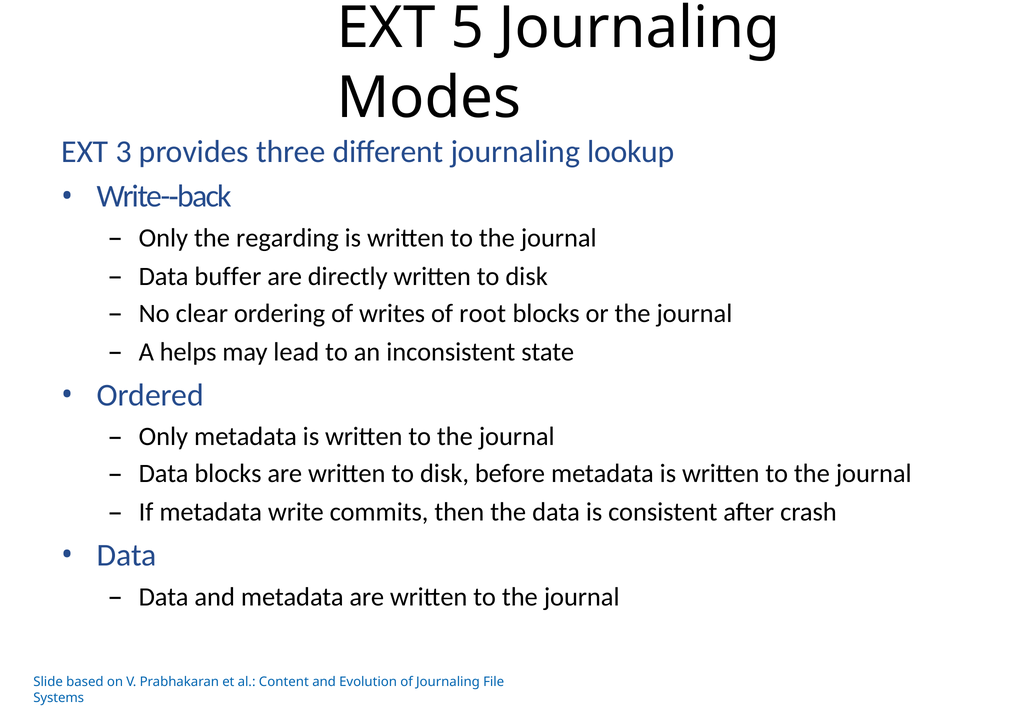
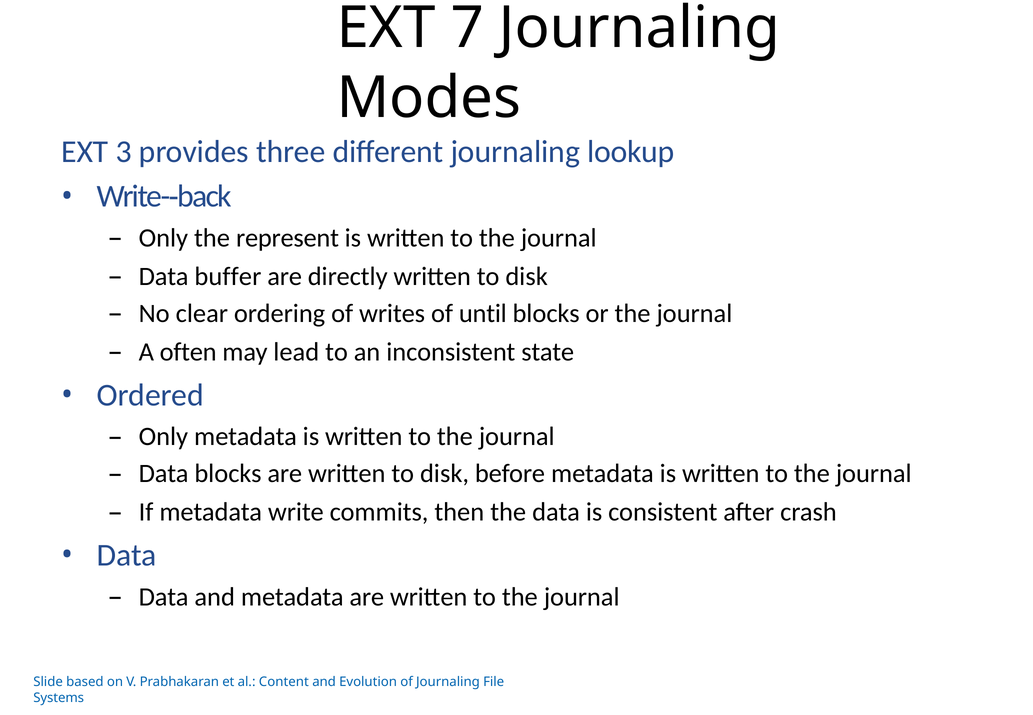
5: 5 -> 7
regarding: regarding -> represent
root: root -> until
helps: helps -> often
